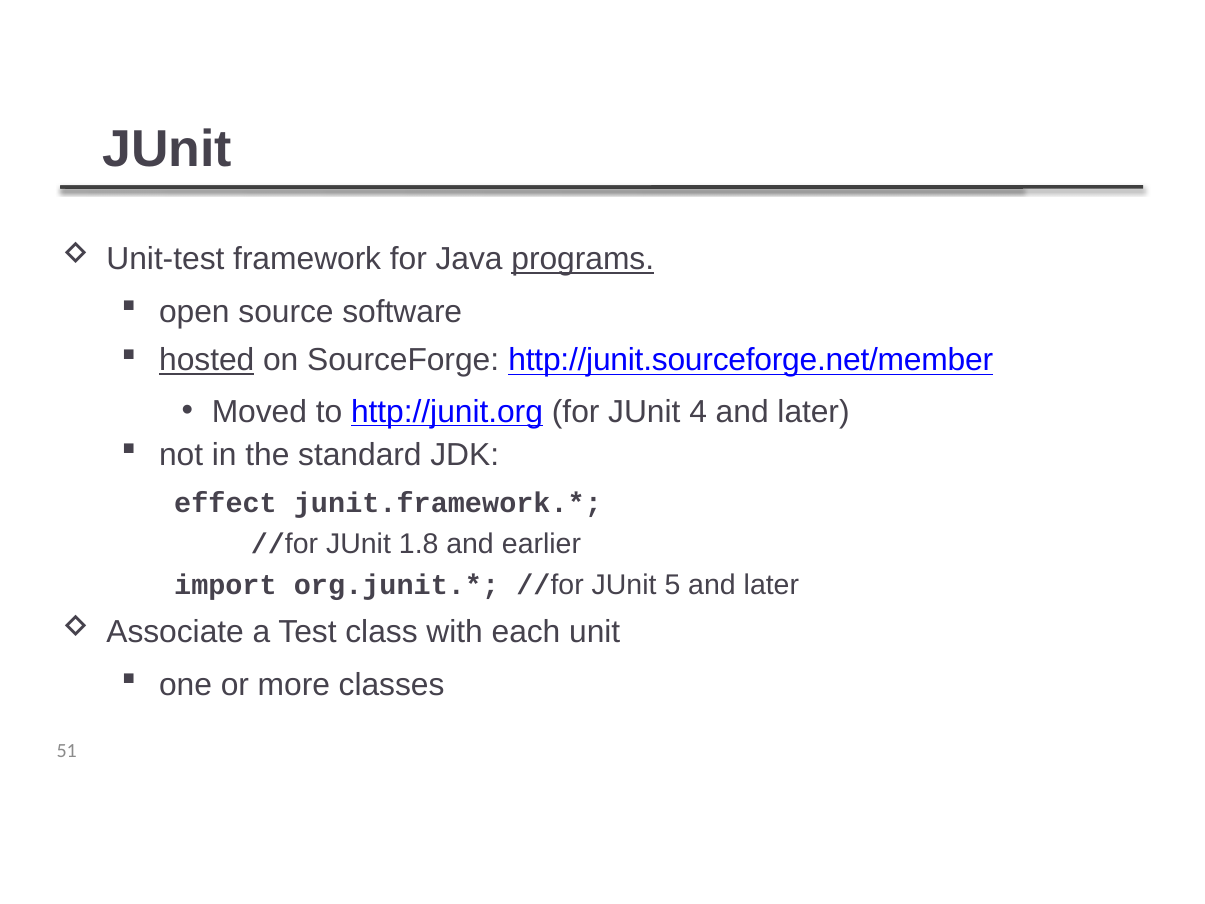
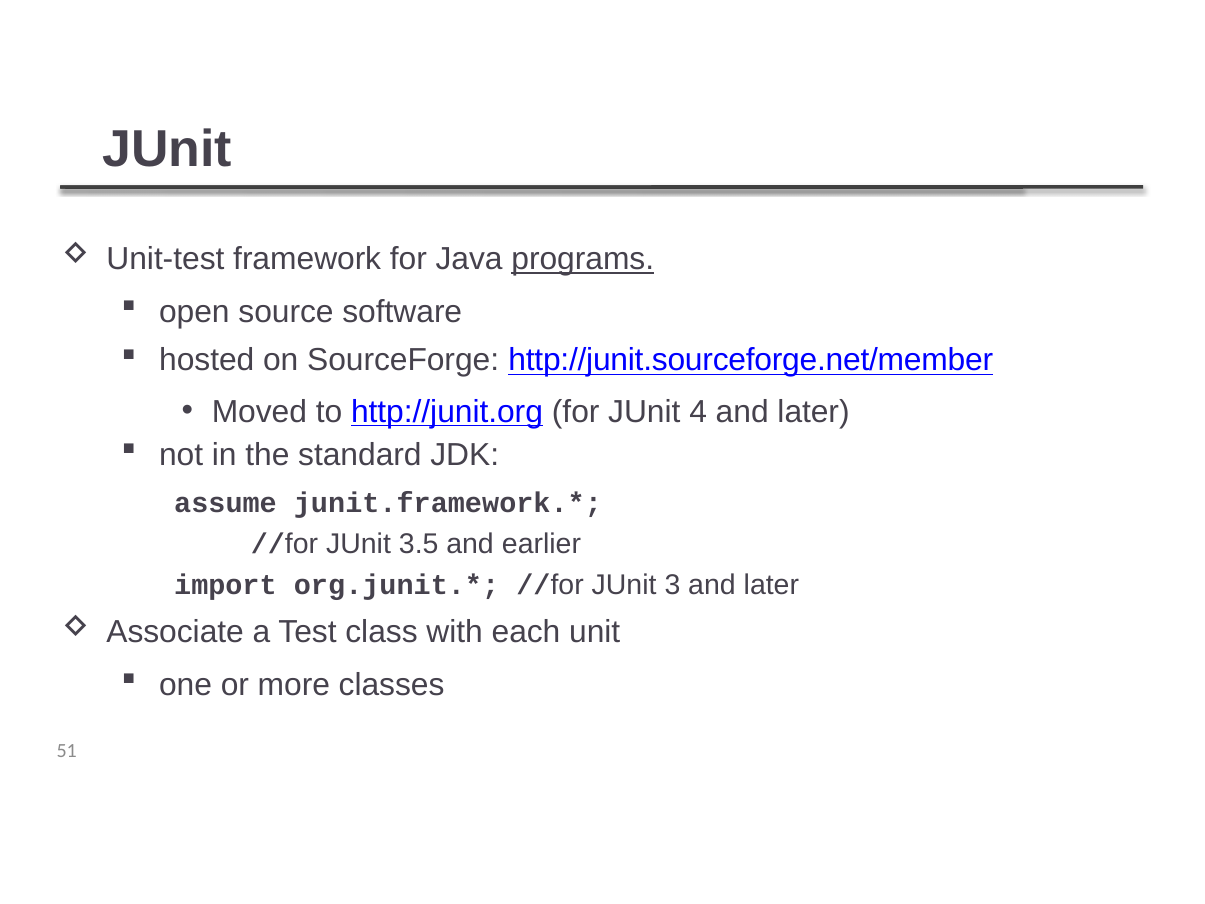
hosted underline: present -> none
effect: effect -> assume
1.8: 1.8 -> 3.5
5: 5 -> 3
